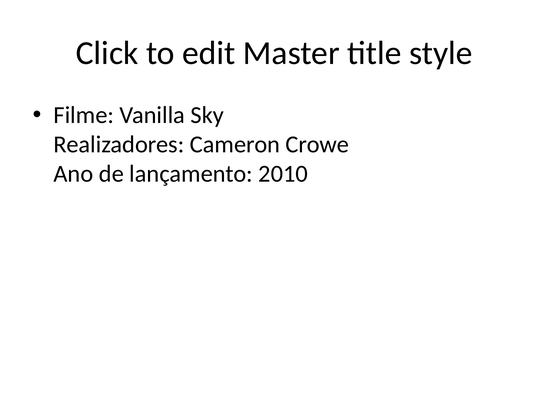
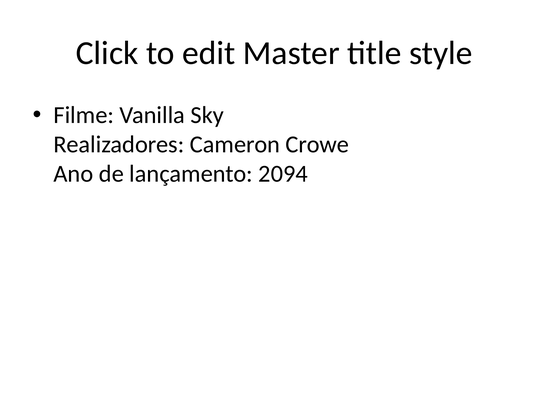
2010: 2010 -> 2094
